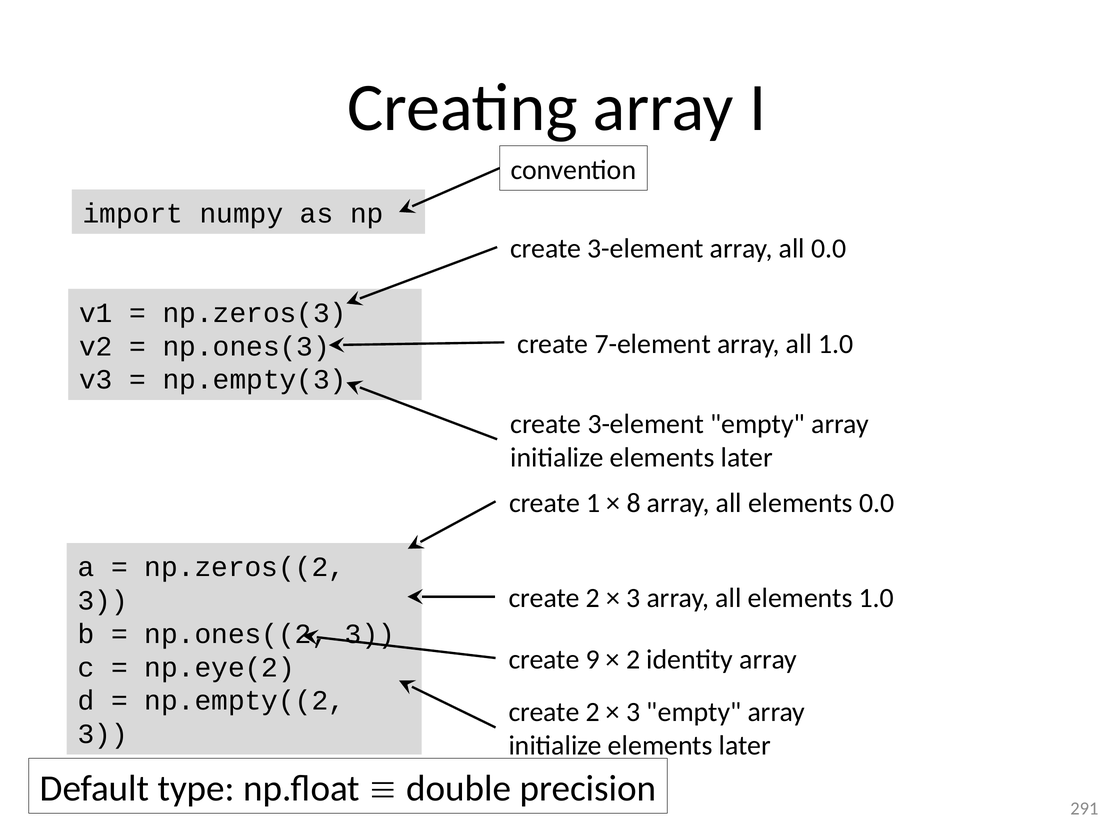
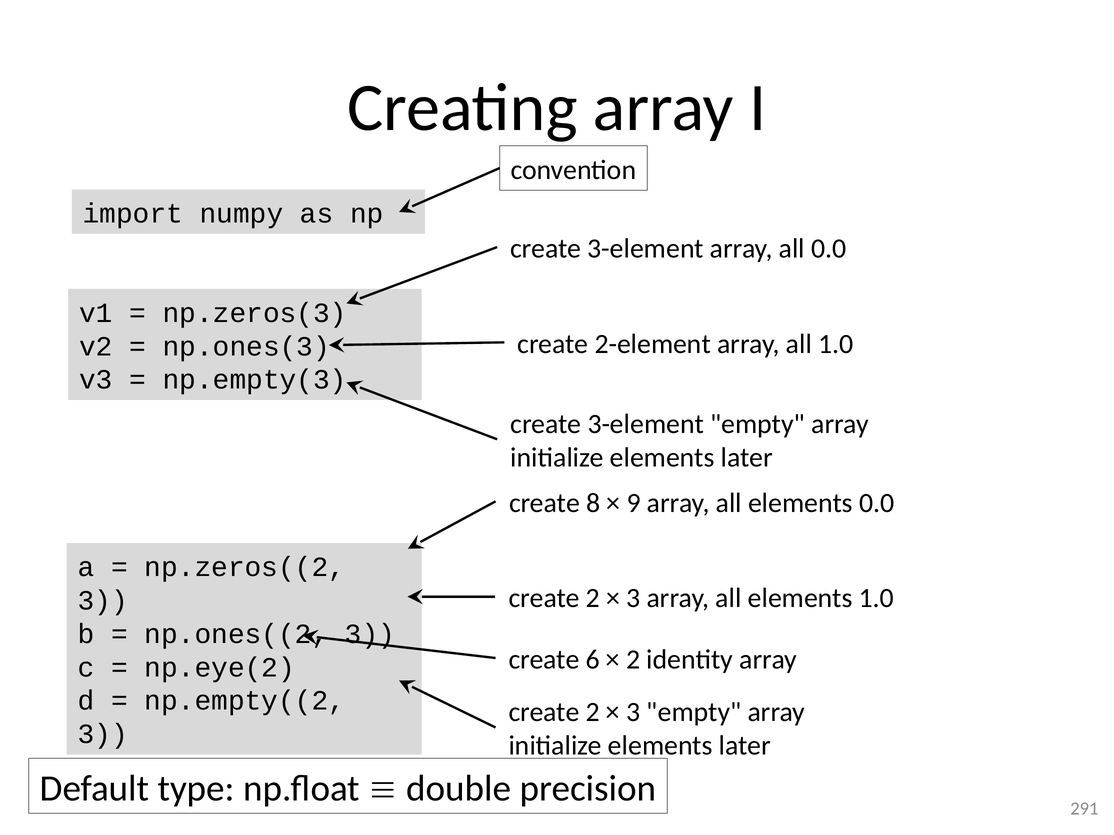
7-element: 7-element -> 2-element
1: 1 -> 8
8: 8 -> 9
9: 9 -> 6
